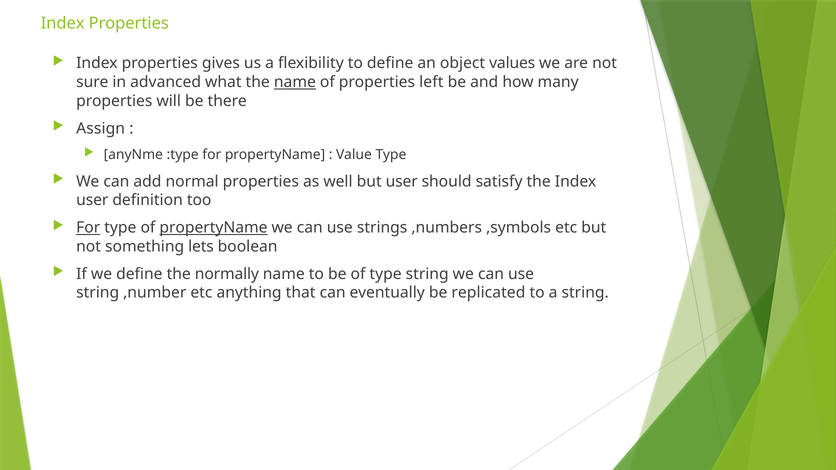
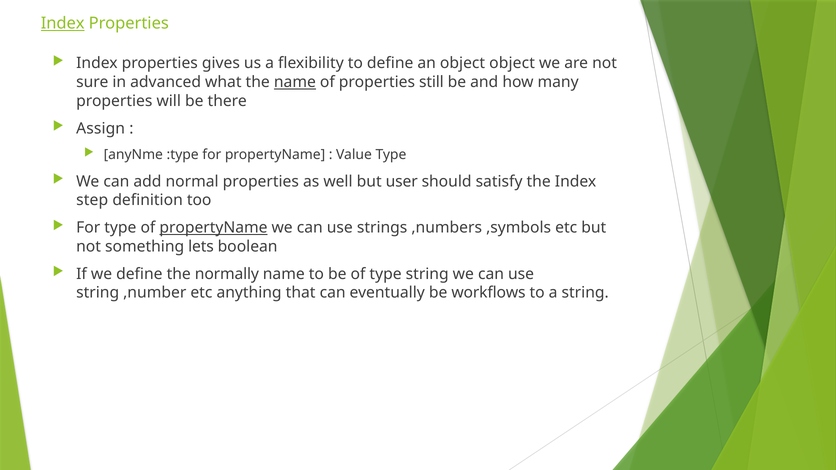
Index at (63, 23) underline: none -> present
object values: values -> object
left: left -> still
user at (92, 200): user -> step
For at (88, 228) underline: present -> none
replicated: replicated -> workflows
